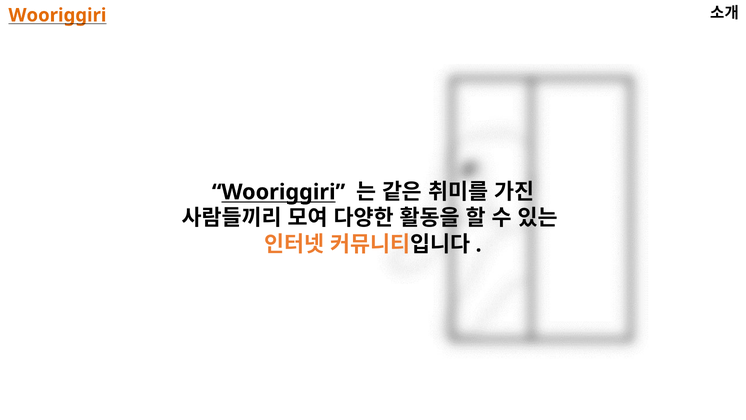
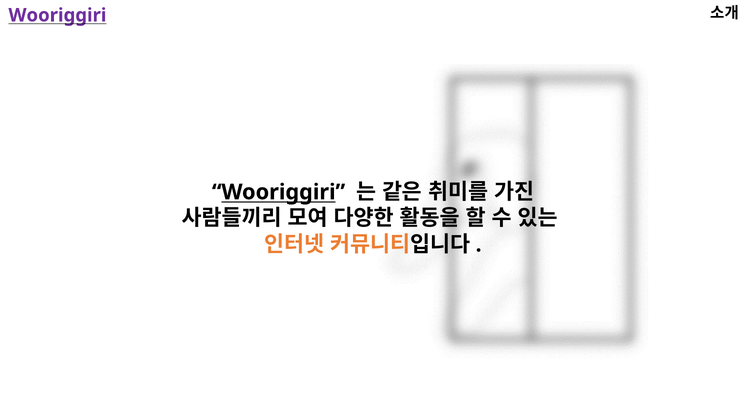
Wooriggiri at (57, 15) colour: orange -> purple
